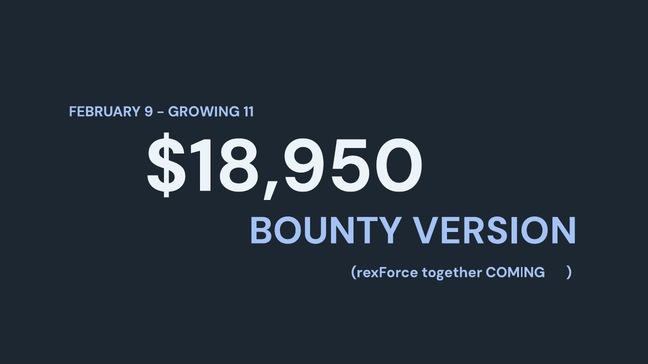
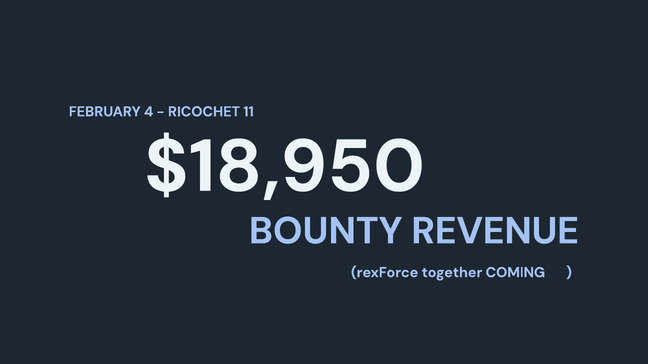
9: 9 -> 4
GROWING: GROWING -> RICOCHET
VERSION: VERSION -> REVENUE
